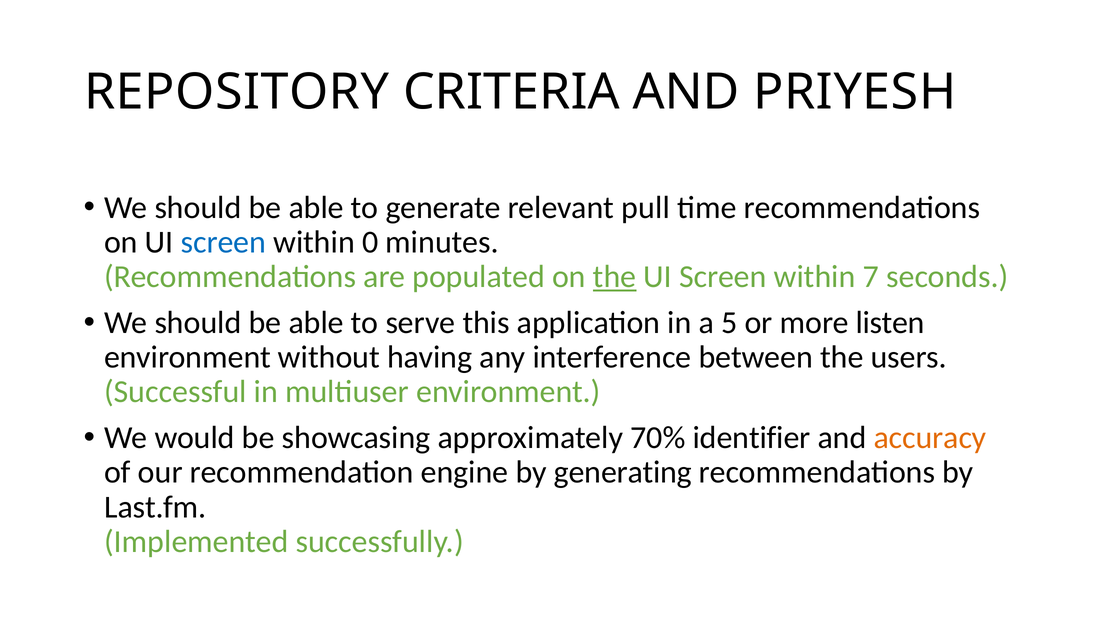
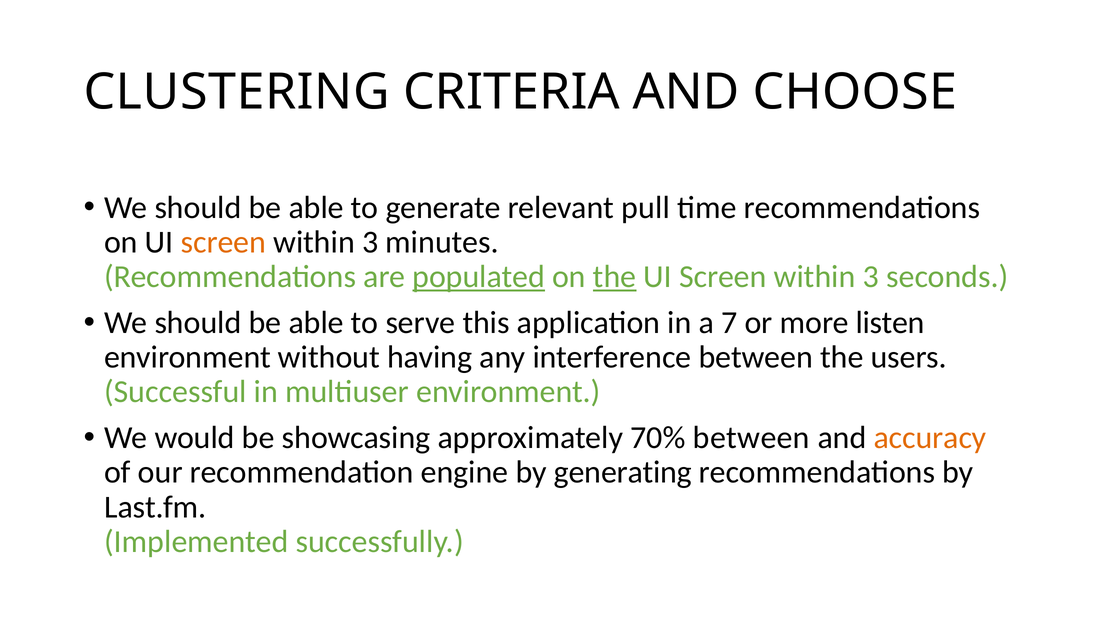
REPOSITORY: REPOSITORY -> CLUSTERING
PRIYESH: PRIYESH -> CHOOSE
screen at (223, 242) colour: blue -> orange
0 at (370, 242): 0 -> 3
populated underline: none -> present
7 at (871, 277): 7 -> 3
5: 5 -> 7
70% identifier: identifier -> between
